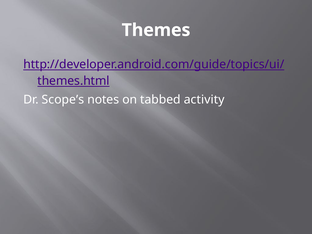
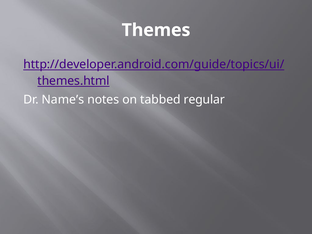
Scope’s: Scope’s -> Name’s
activity: activity -> regular
